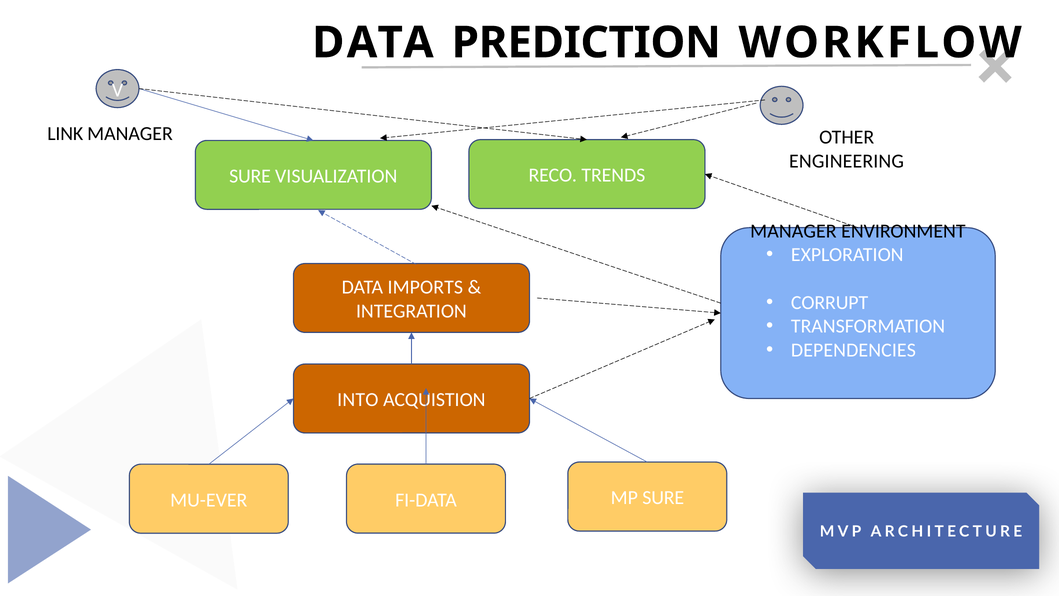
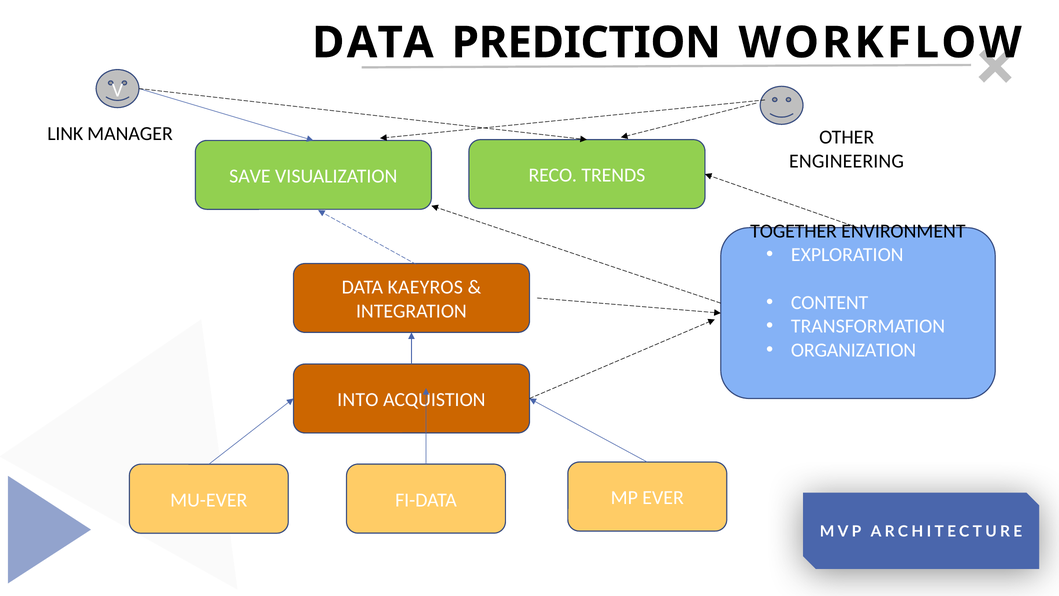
SURE at (250, 176): SURE -> SAVE
MANAGER at (793, 231): MANAGER -> TOGETHER
IMPORTS: IMPORTS -> KAEYROS
CORRUPT: CORRUPT -> CONTENT
DEPENDENCIES: DEPENDENCIES -> ORGANIZATION
MP SURE: SURE -> EVER
